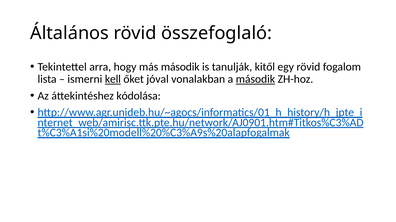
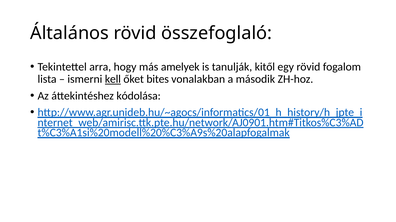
más második: második -> amelyek
jóval: jóval -> bites
második at (255, 79) underline: present -> none
